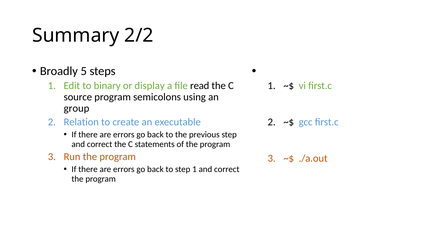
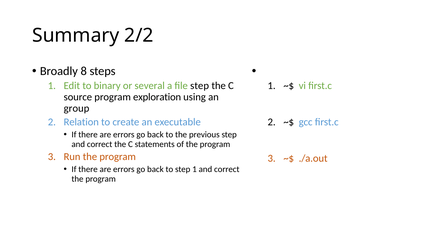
5: 5 -> 8
display: display -> several
file read: read -> step
semicolons: semicolons -> exploration
